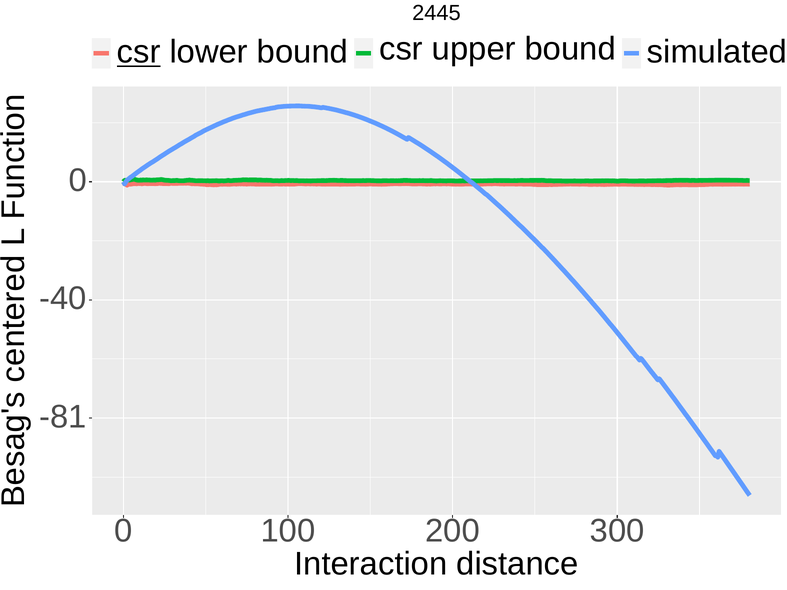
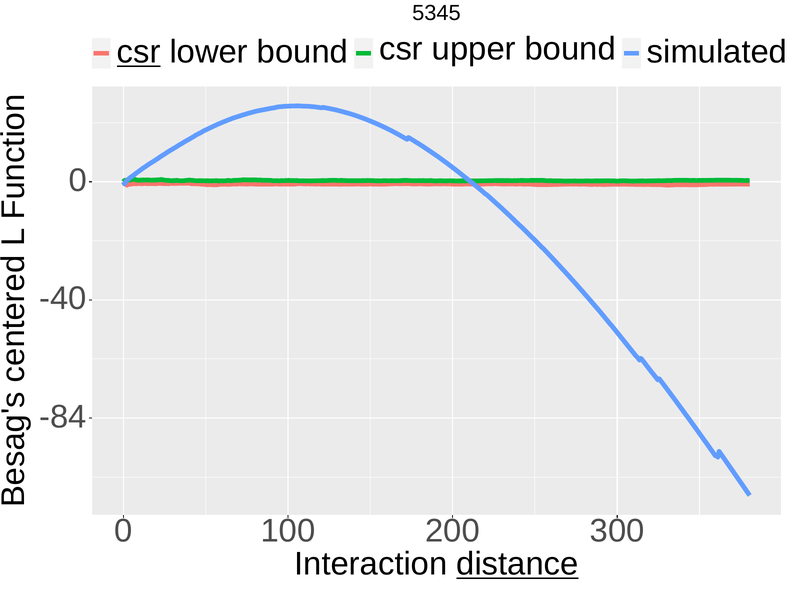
2445: 2445 -> 5345
-81: -81 -> -84
distance underline: none -> present
